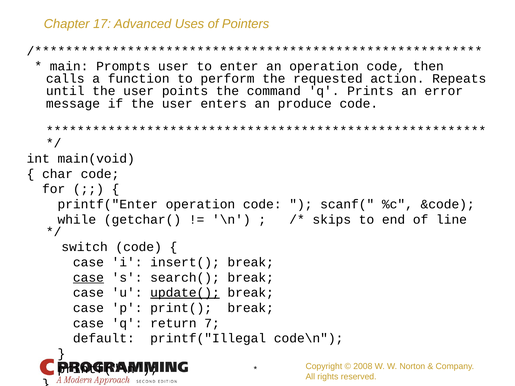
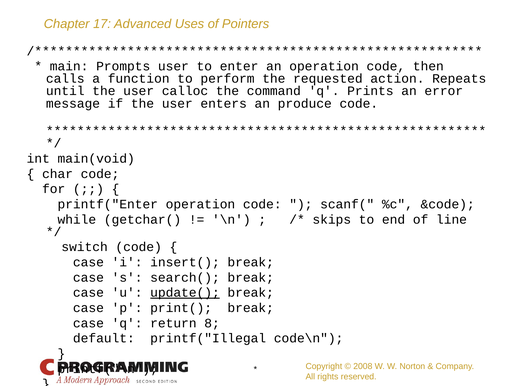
points: points -> calloc
case at (88, 278) underline: present -> none
7: 7 -> 8
